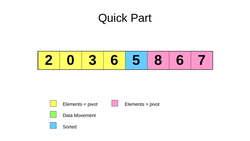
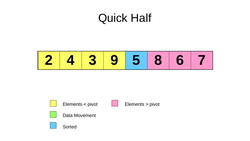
Part: Part -> Half
0: 0 -> 4
3 6: 6 -> 9
